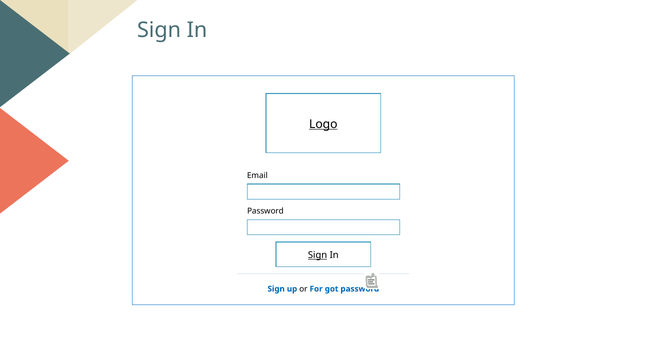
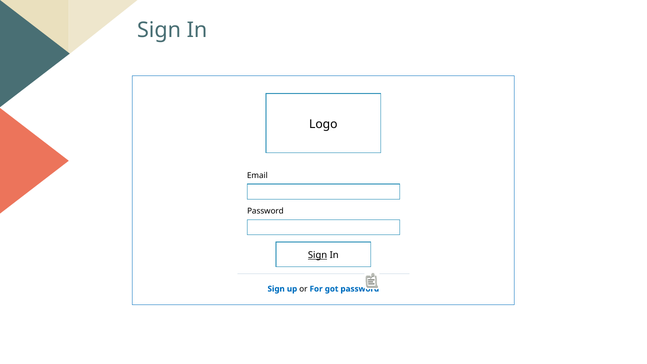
Logo underline: present -> none
